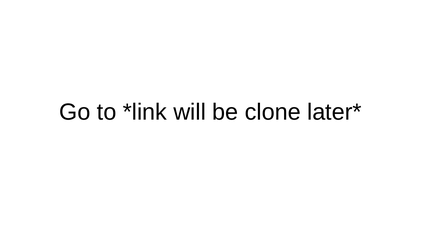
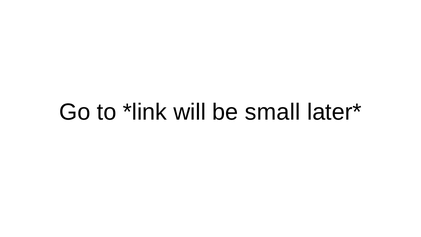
clone: clone -> small
